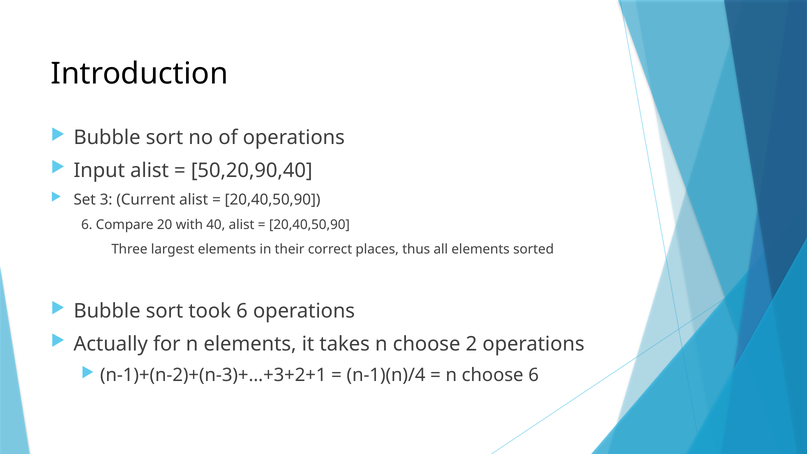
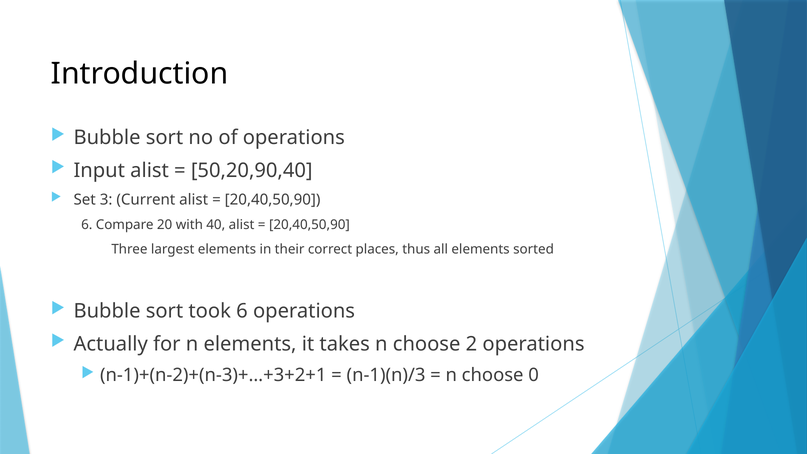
n-1)(n)/4: n-1)(n)/4 -> n-1)(n)/3
choose 6: 6 -> 0
